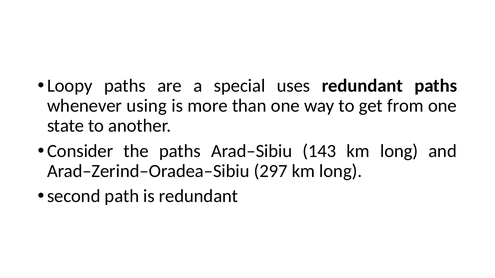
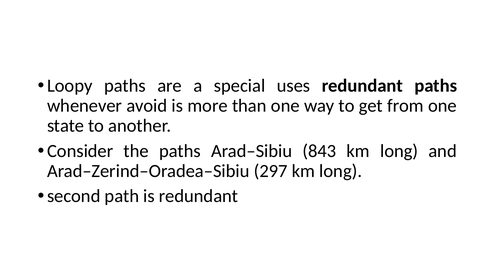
using: using -> avoid
143: 143 -> 843
